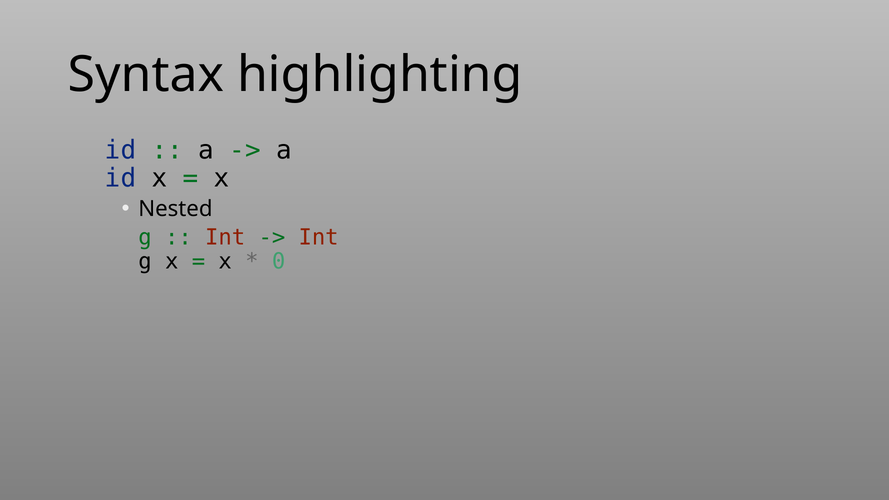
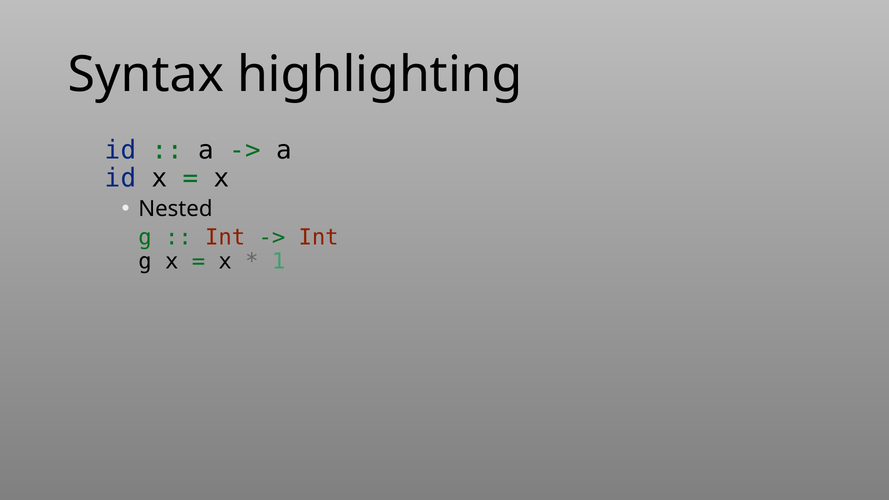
0: 0 -> 1
